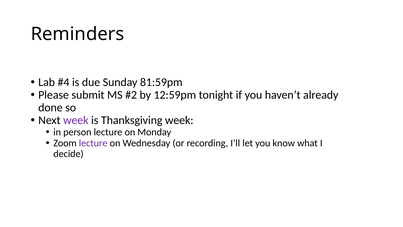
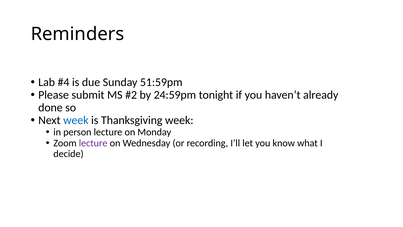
81:59pm: 81:59pm -> 51:59pm
12:59pm: 12:59pm -> 24:59pm
week at (76, 120) colour: purple -> blue
